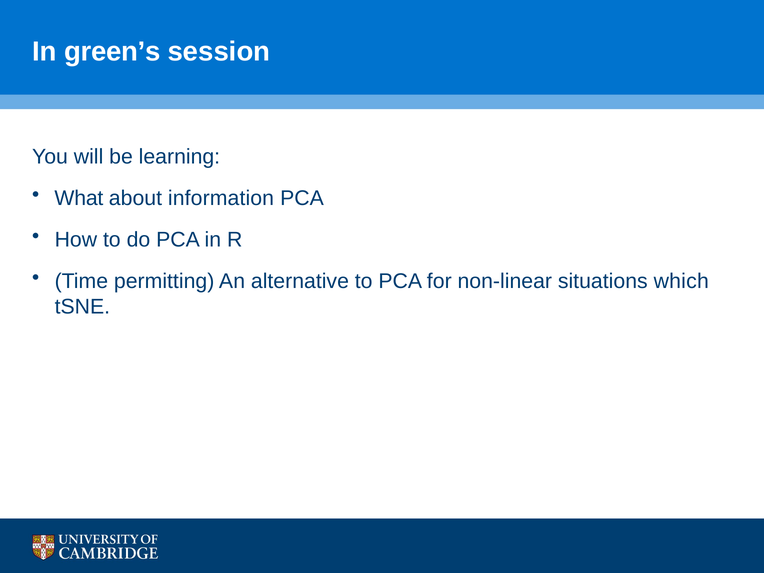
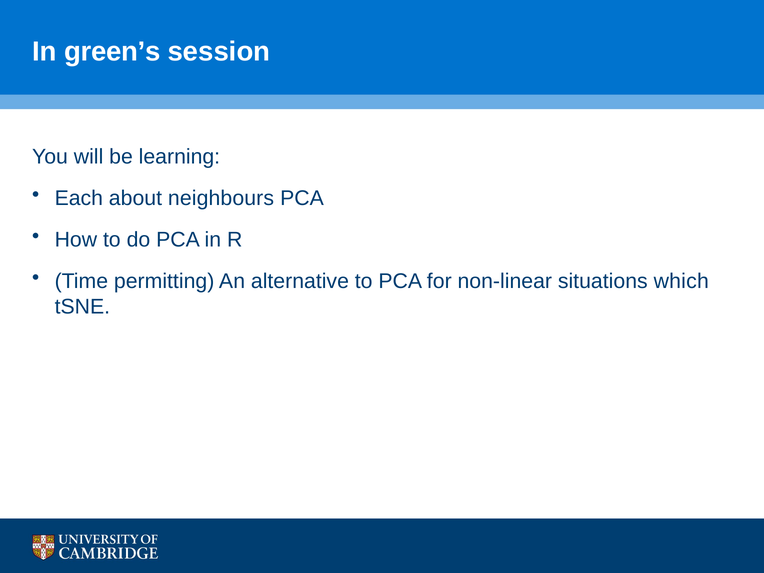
What: What -> Each
information: information -> neighbours
